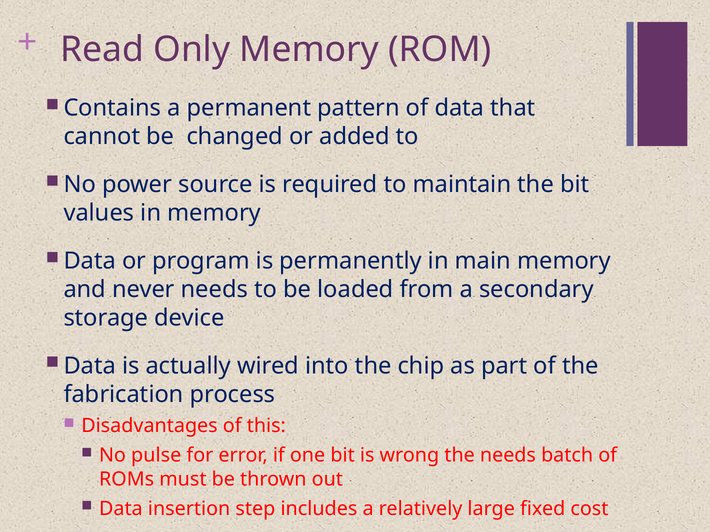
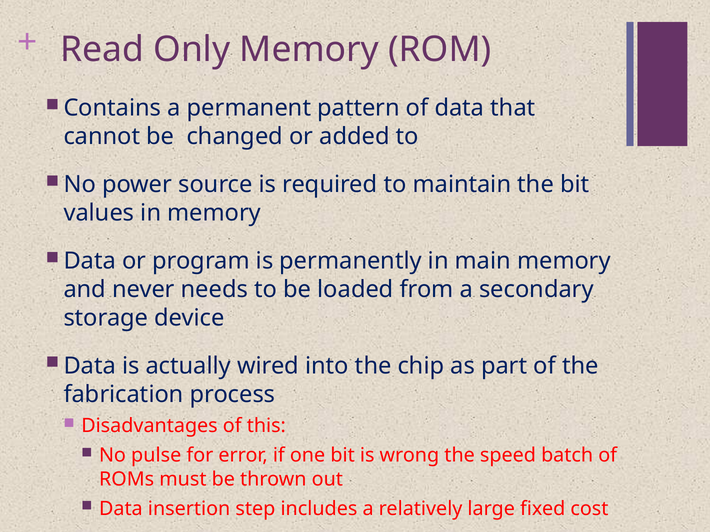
the needs: needs -> speed
